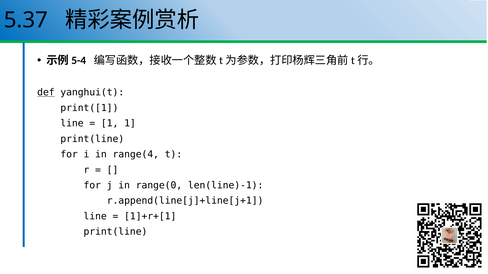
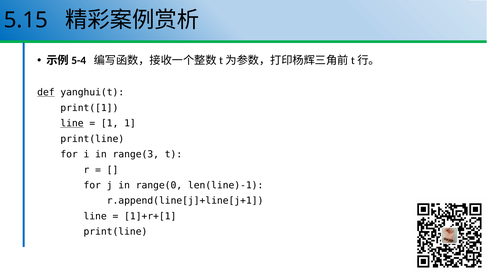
5.37: 5.37 -> 5.15
line at (72, 124) underline: none -> present
range(4: range(4 -> range(3
